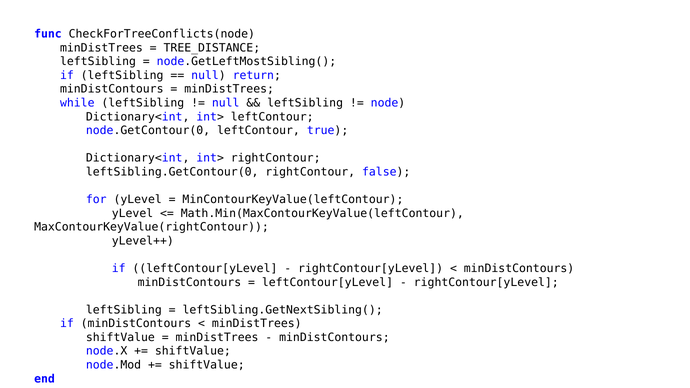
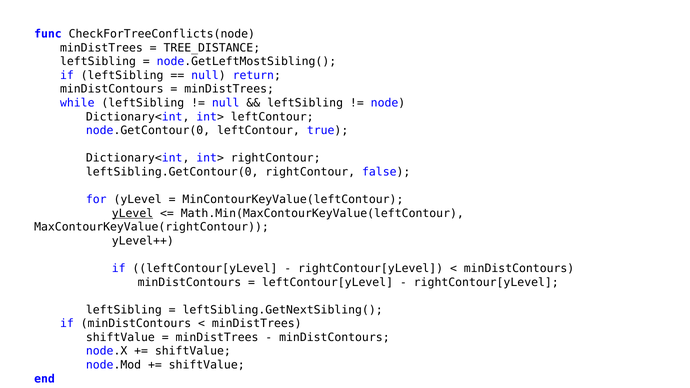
yLevel at (132, 213) underline: none -> present
